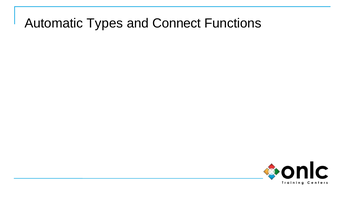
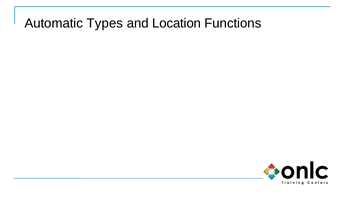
Connect: Connect -> Location
